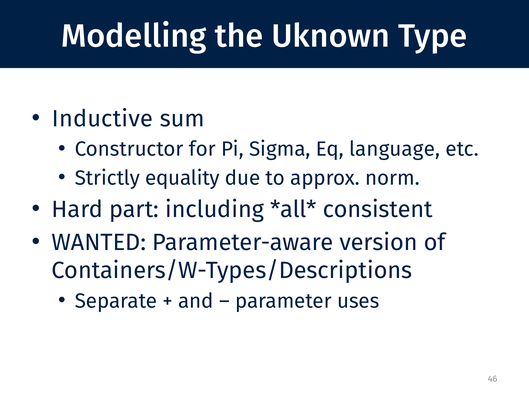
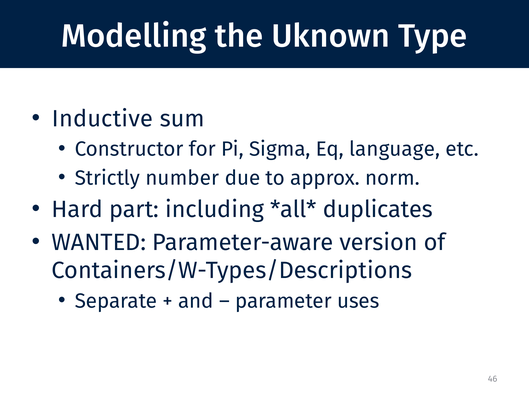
equality: equality -> number
consistent: consistent -> duplicates
